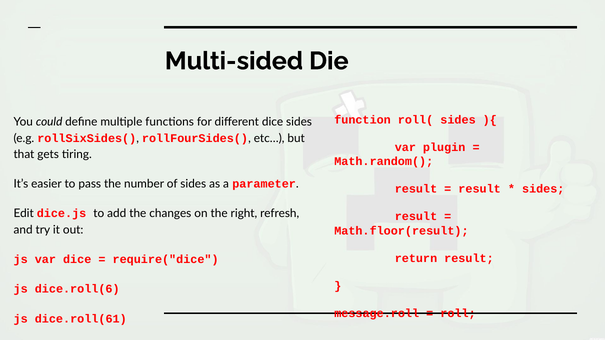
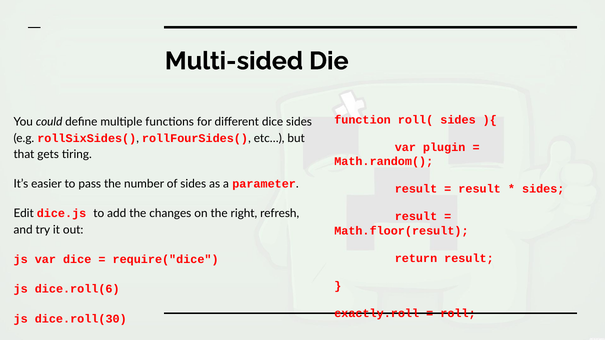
message.roll: message.roll -> exactly.roll
dice.roll(61: dice.roll(61 -> dice.roll(30
